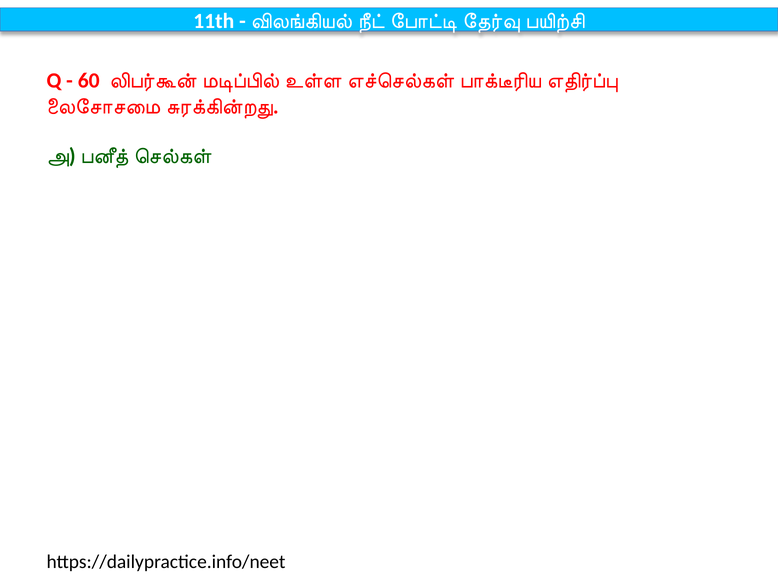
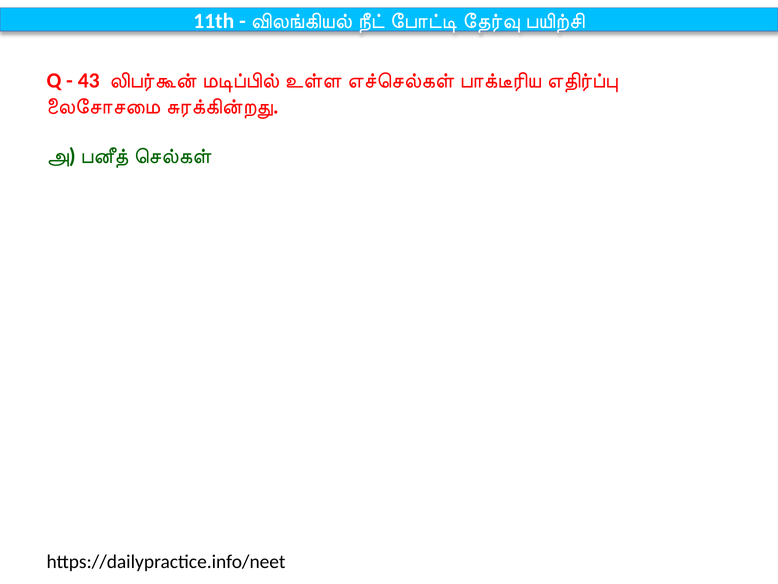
60: 60 -> 43
